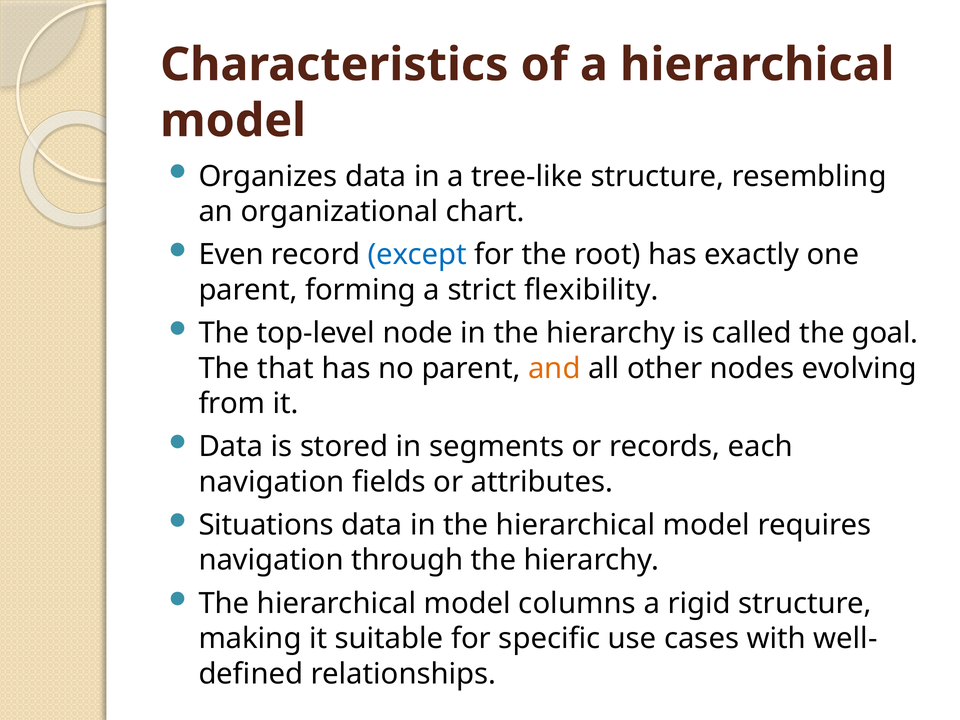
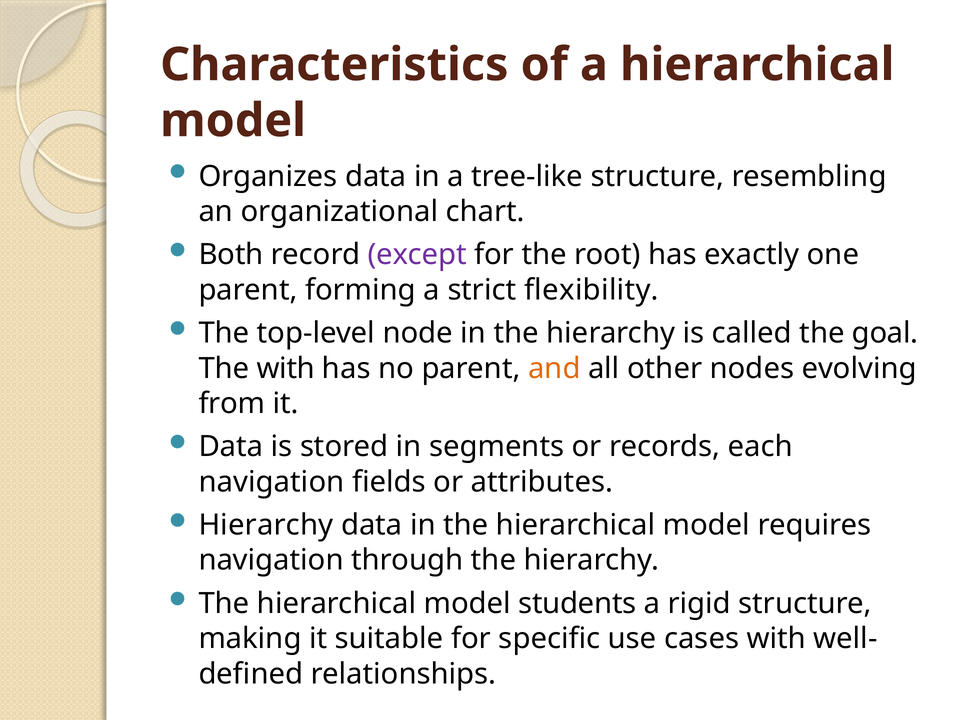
Even: Even -> Both
except colour: blue -> purple
The that: that -> with
Situations at (266, 525): Situations -> Hierarchy
columns: columns -> students
